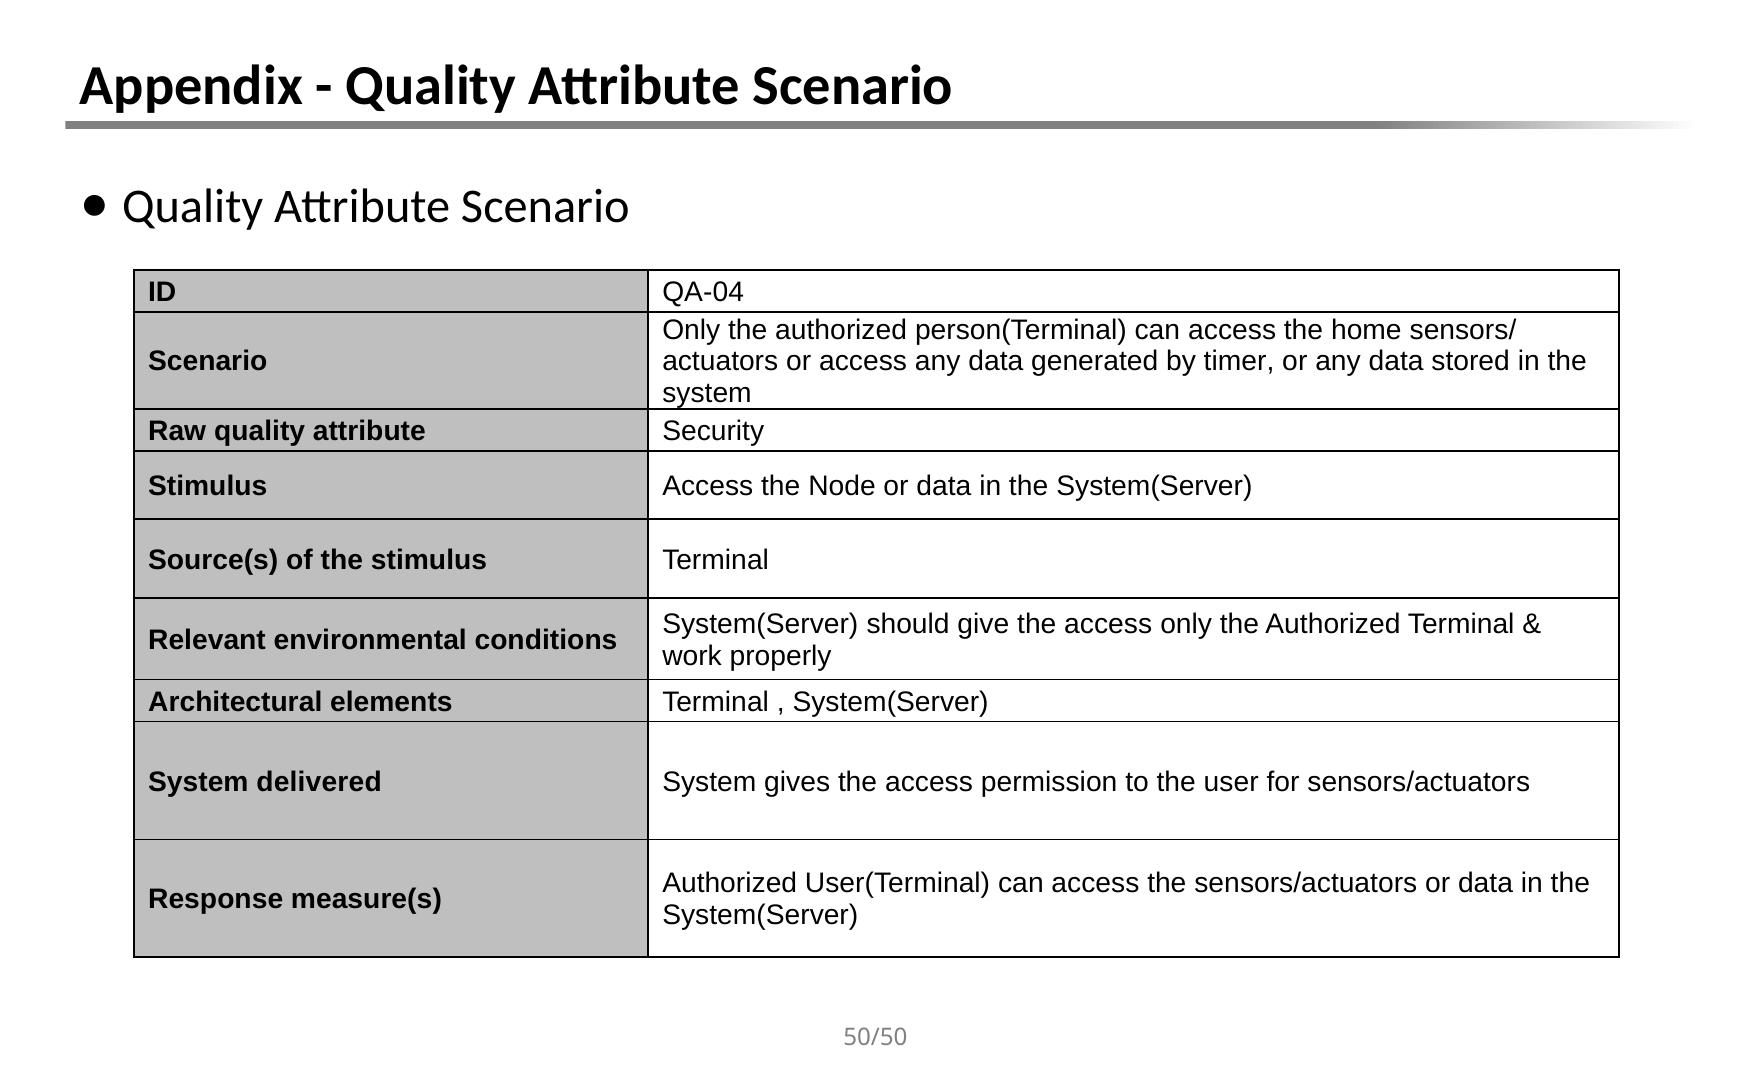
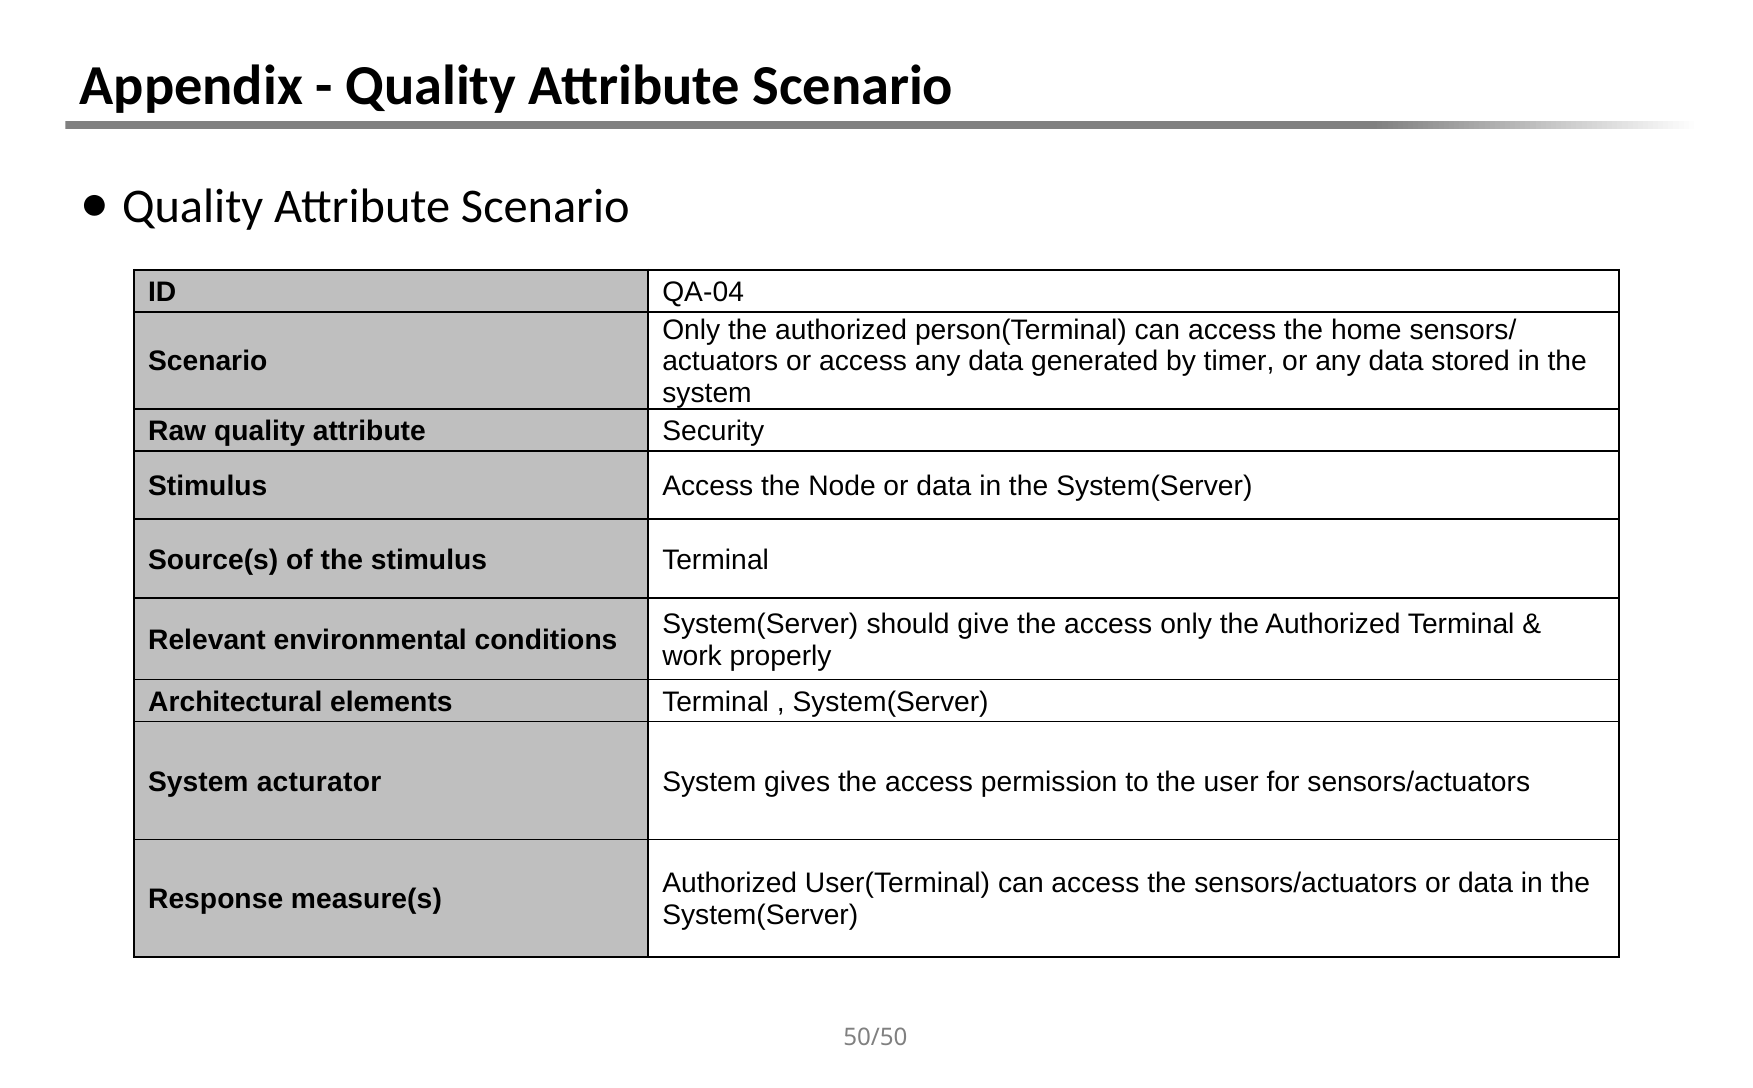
delivered: delivered -> acturator
